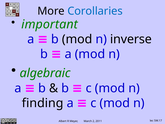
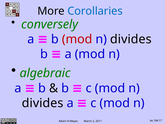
important: important -> conversely
mod at (77, 39) colour: black -> red
inverse at (131, 39): inverse -> divides
finding at (43, 103): finding -> divides
